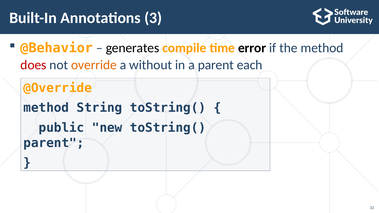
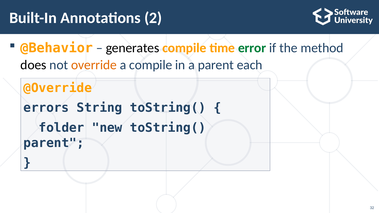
3: 3 -> 2
error colour: black -> green
does colour: red -> black
a without: without -> compile
method at (46, 108): method -> errors
public: public -> folder
